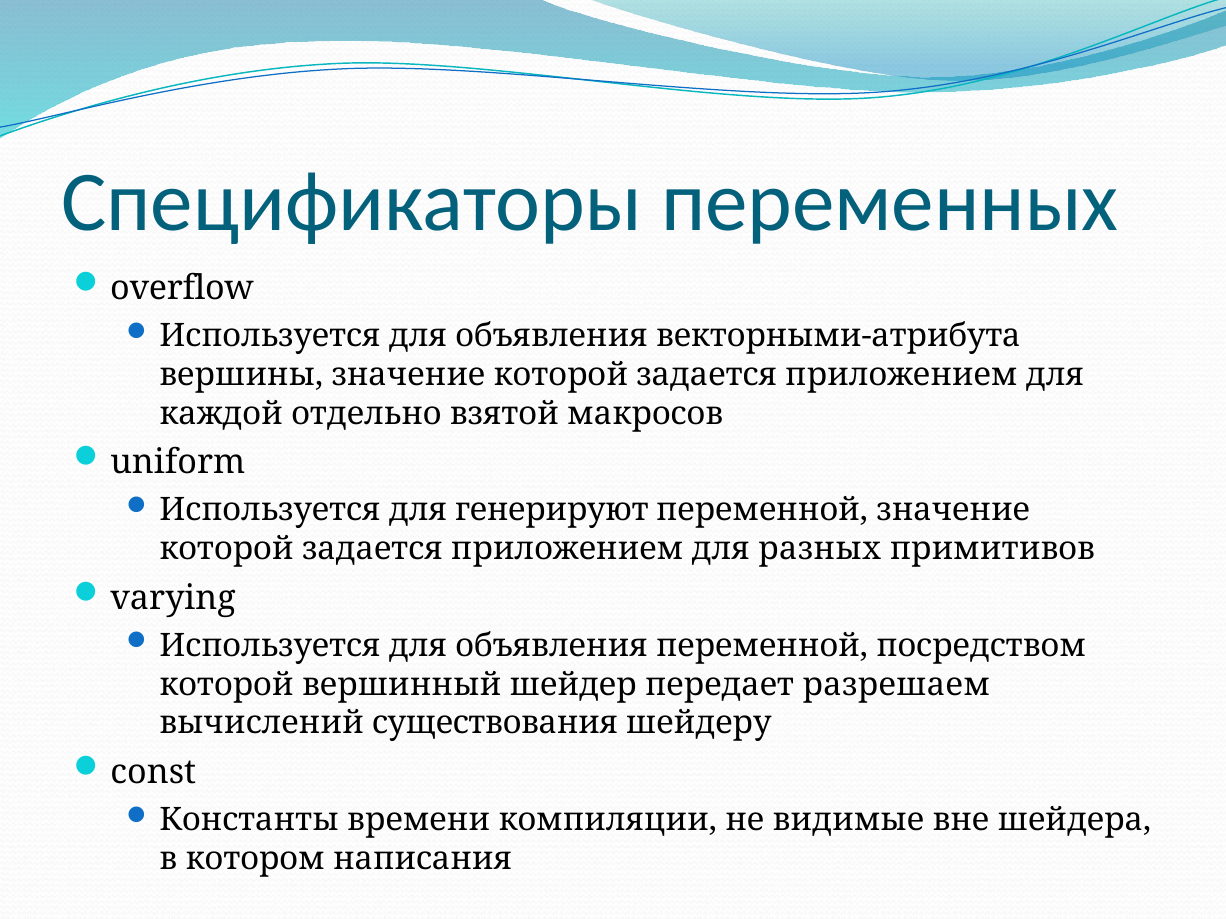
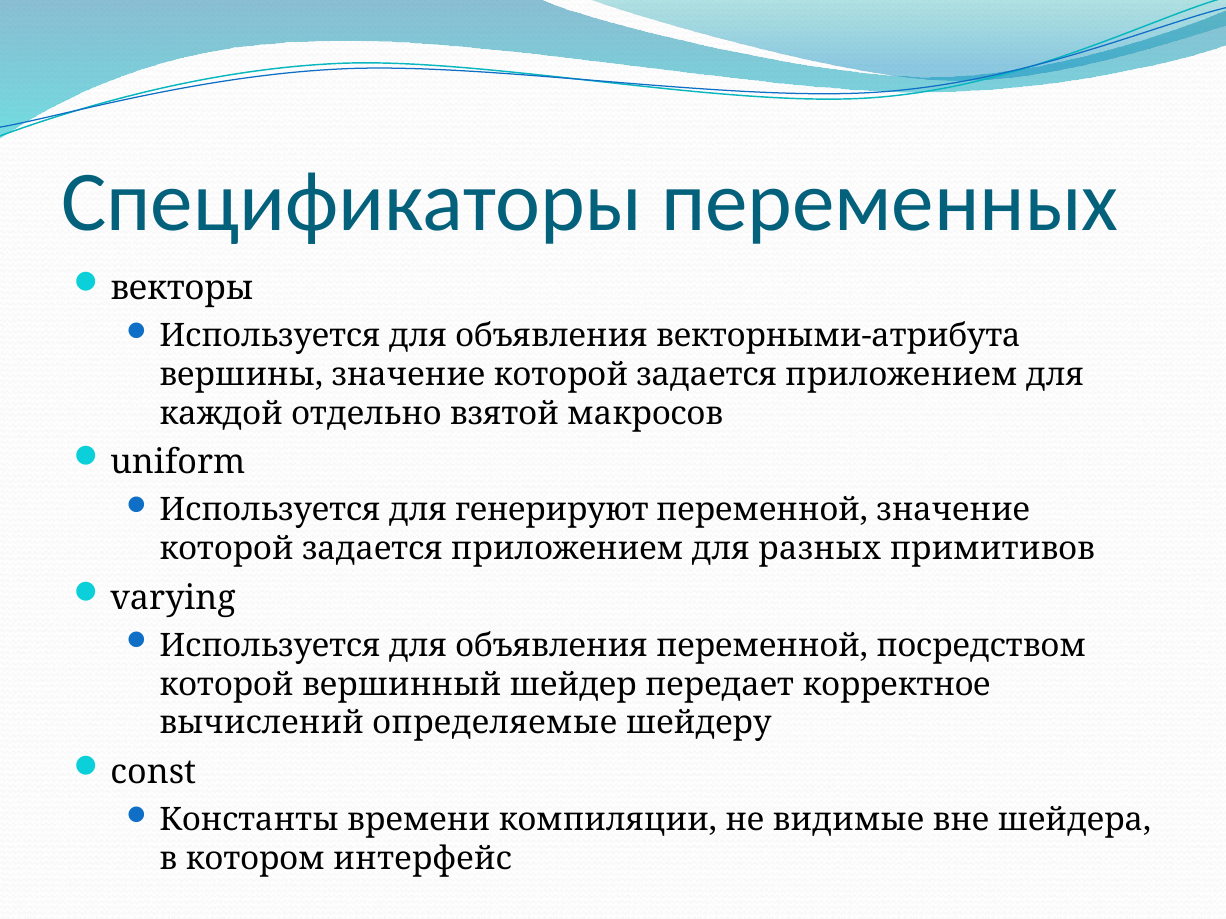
overflow: overflow -> векторы
разрешаем: разрешаем -> корректное
существования: существования -> определяемые
написания: написания -> интерфейс
